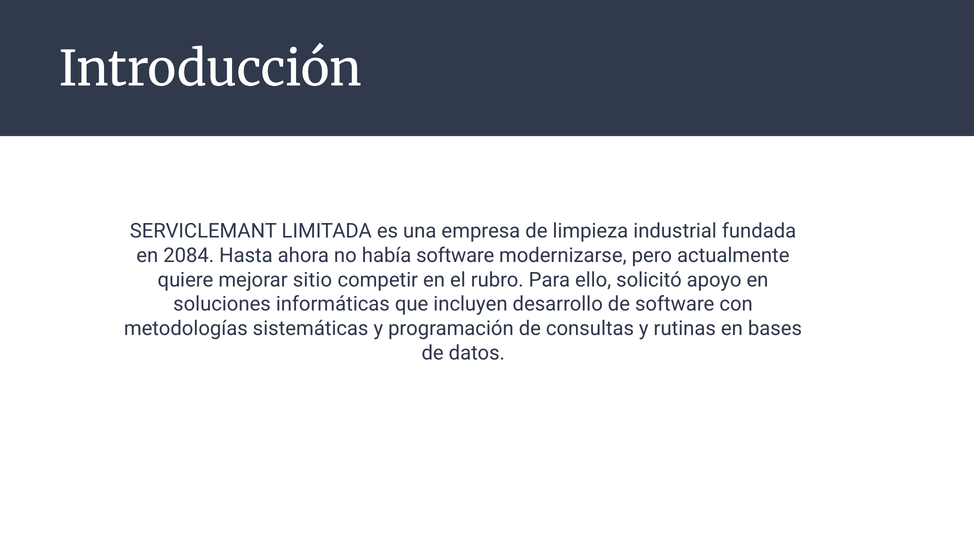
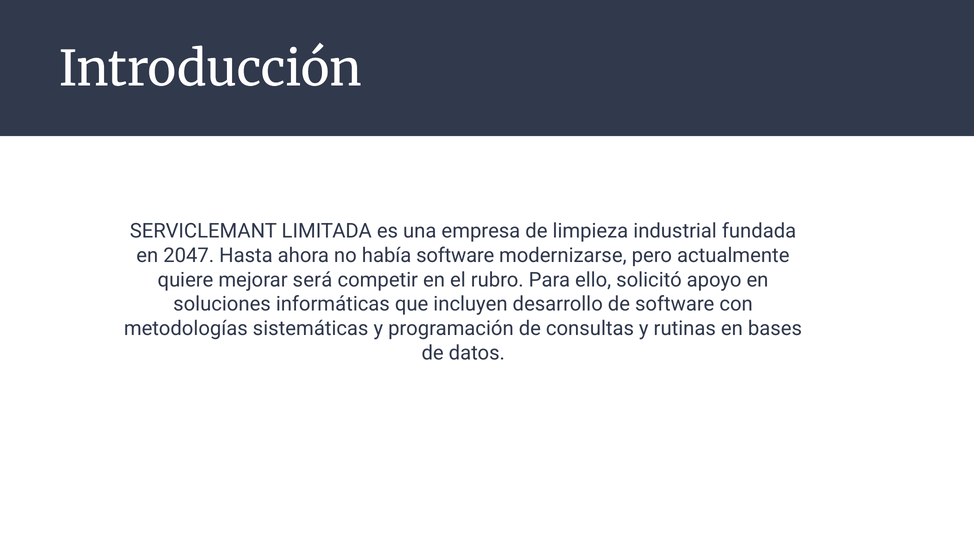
2084: 2084 -> 2047
sitio: sitio -> será
